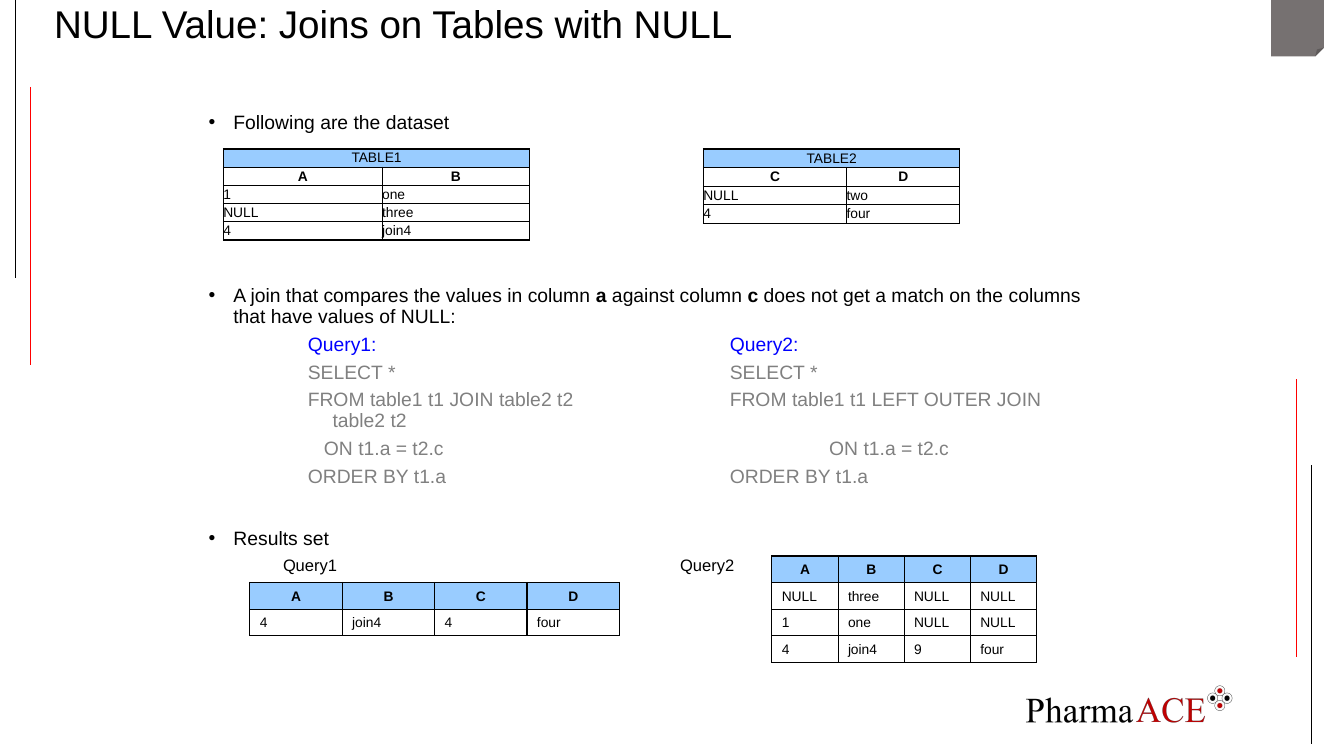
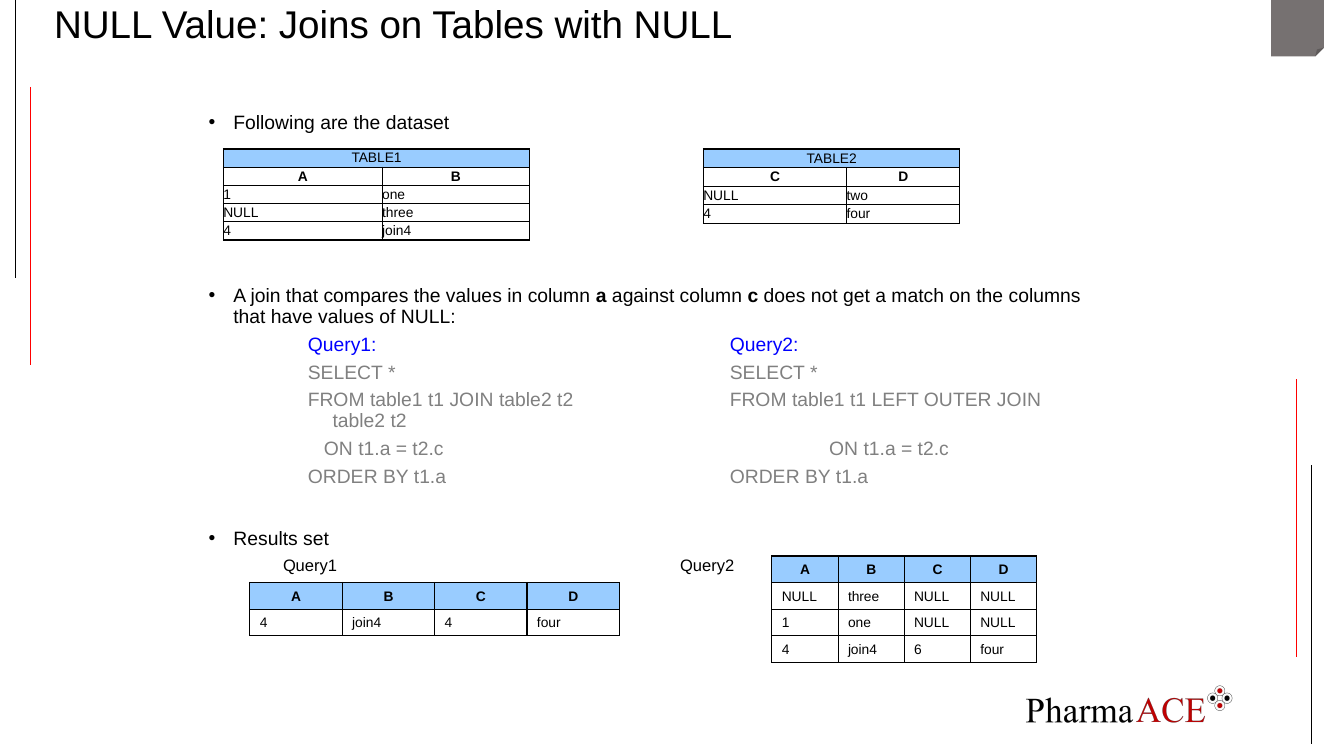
9: 9 -> 6
